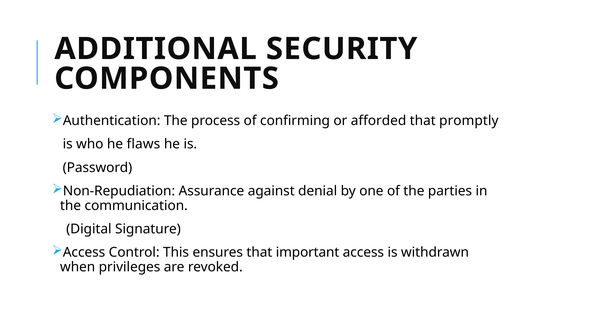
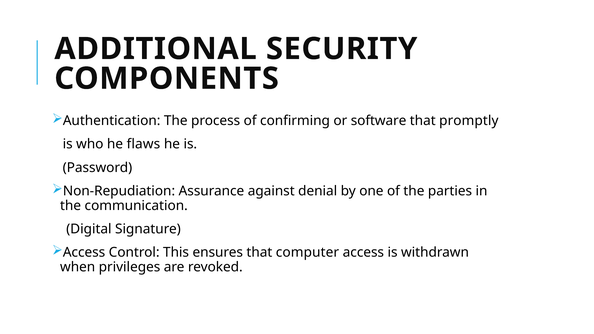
afforded: afforded -> software
important: important -> computer
